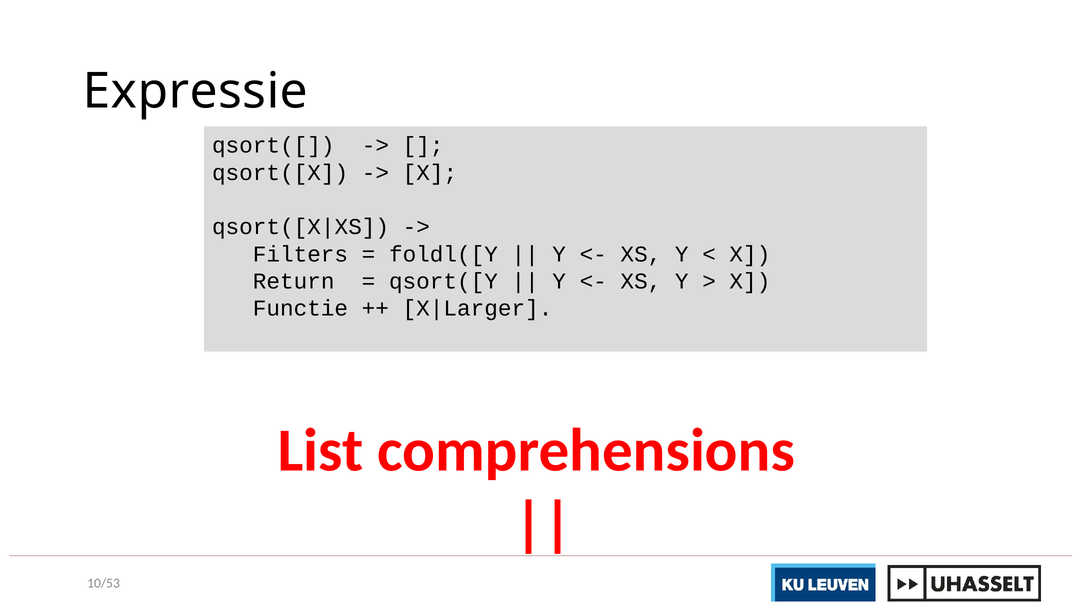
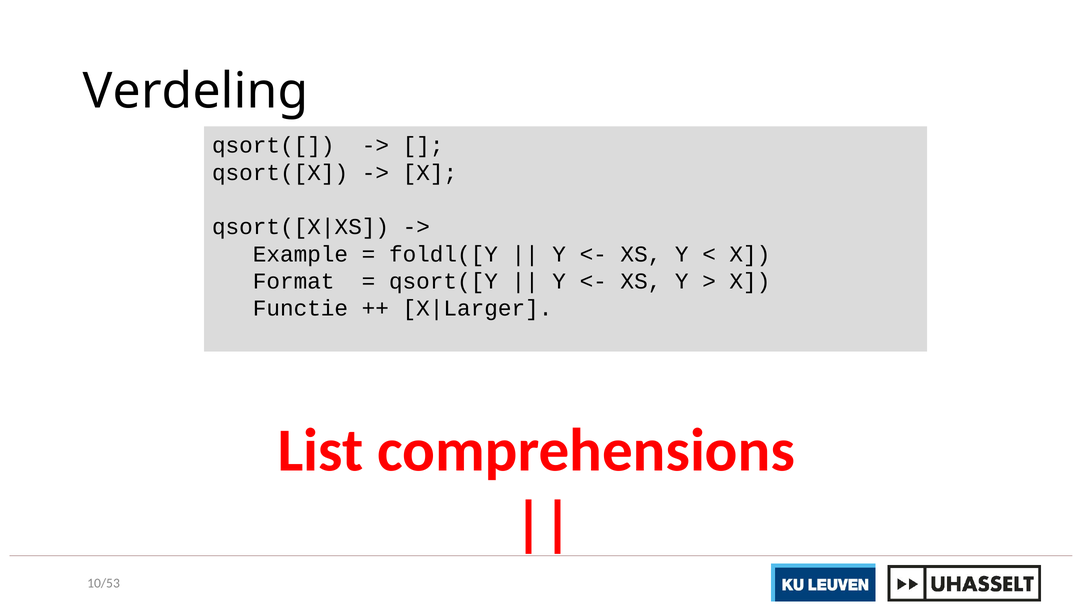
Expressie: Expressie -> Verdeling
Filters: Filters -> Example
Return: Return -> Format
